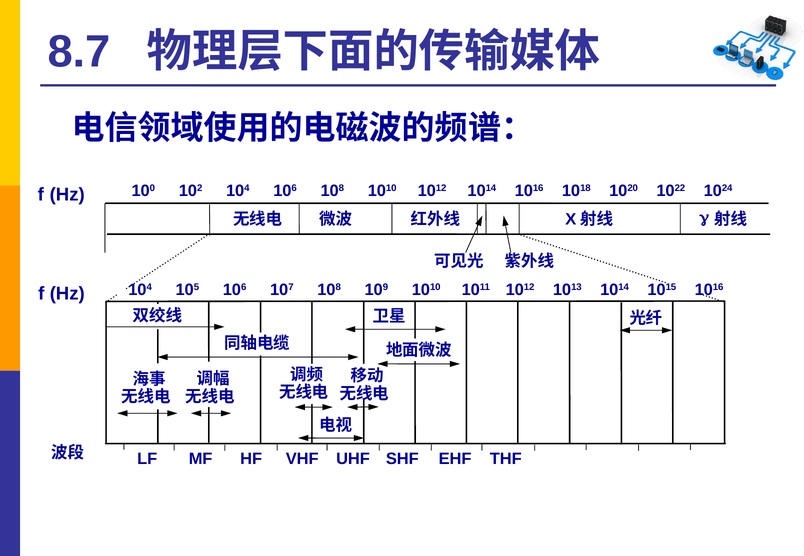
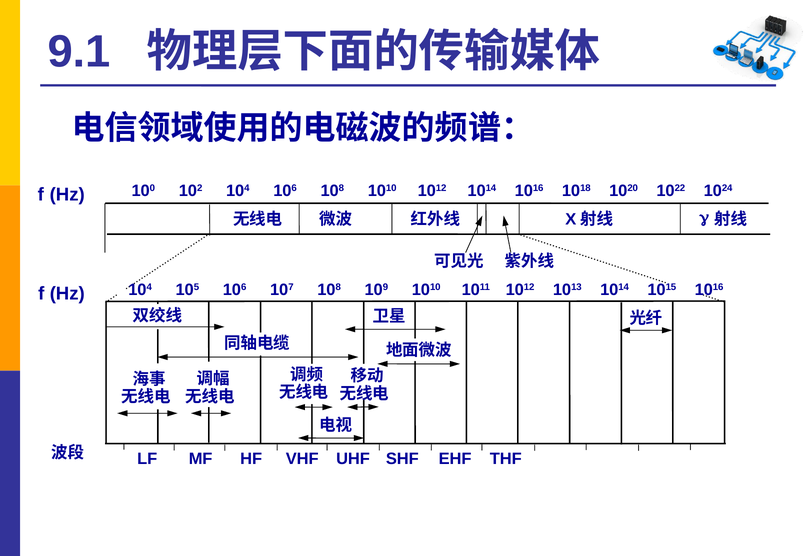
8.7: 8.7 -> 9.1
